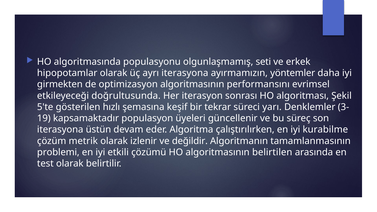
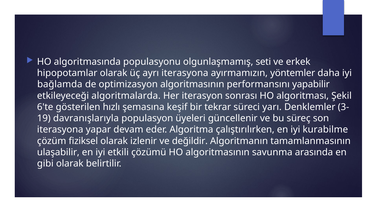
girmekten: girmekten -> bağlamda
evrimsel: evrimsel -> yapabilir
doğrultusunda: doğrultusunda -> algoritmalarda
5'te: 5'te -> 6'te
kapsamaktadır: kapsamaktadır -> davranışlarıyla
üstün: üstün -> yapar
metrik: metrik -> fiziksel
problemi: problemi -> ulaşabilir
belirtilen: belirtilen -> savunma
test: test -> gibi
